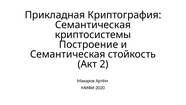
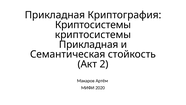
Cемантическая at (93, 25): Cемантическая -> Криптосистемы
Построение at (89, 44): Построение -> Прикладная
